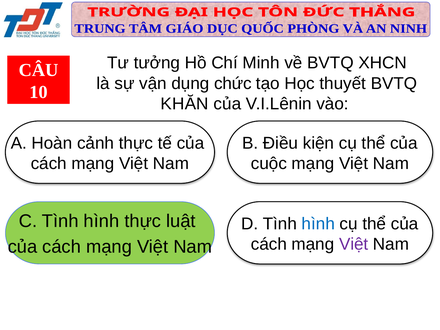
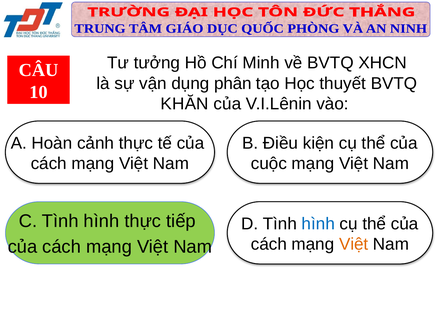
chức: chức -> phân
luật: luật -> tiếp
Việt at (354, 244) colour: purple -> orange
